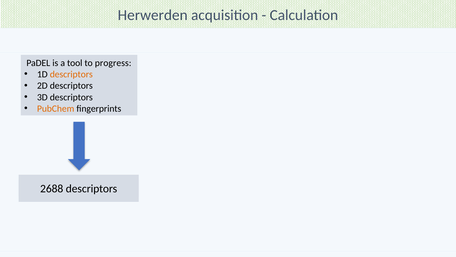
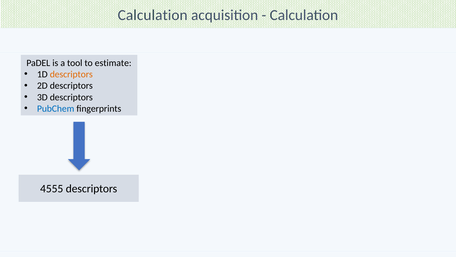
Herwerden at (153, 15): Herwerden -> Calculation
progress: progress -> estimate
PubChem colour: orange -> blue
2688: 2688 -> 4555
